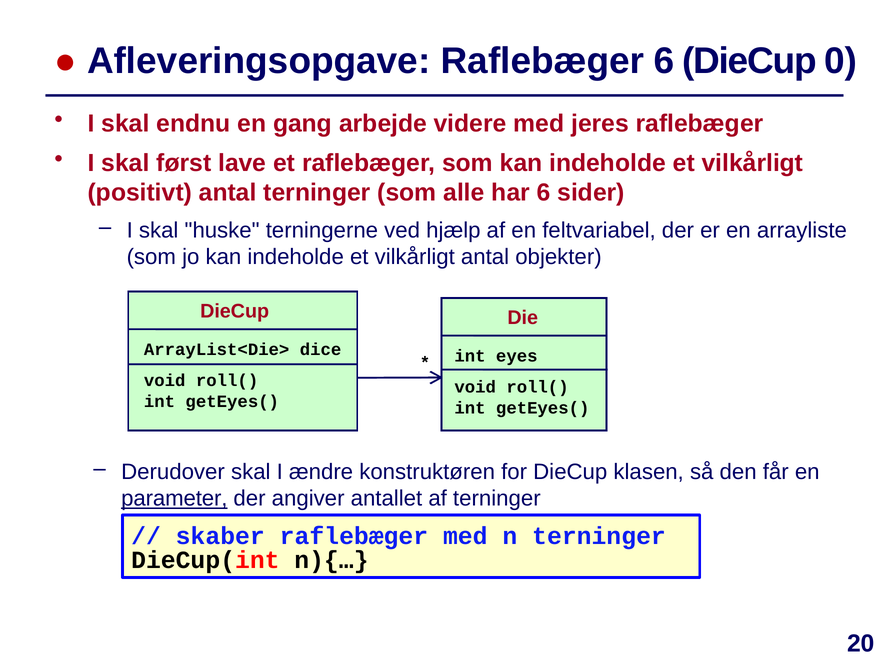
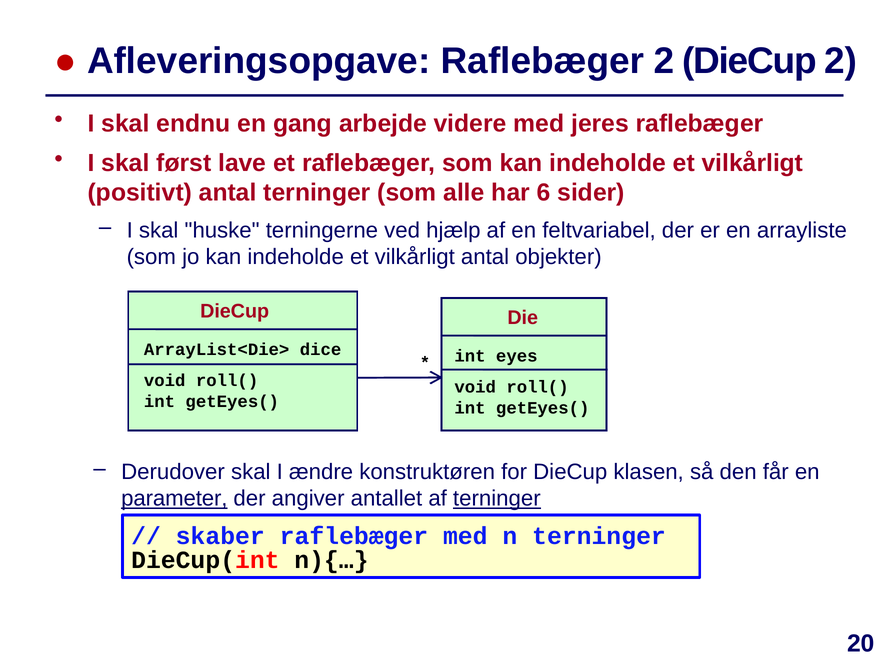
Raflebæger 6: 6 -> 2
DieCup 0: 0 -> 2
terninger at (497, 498) underline: none -> present
